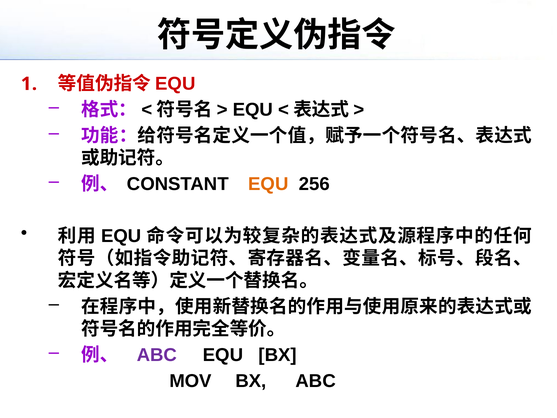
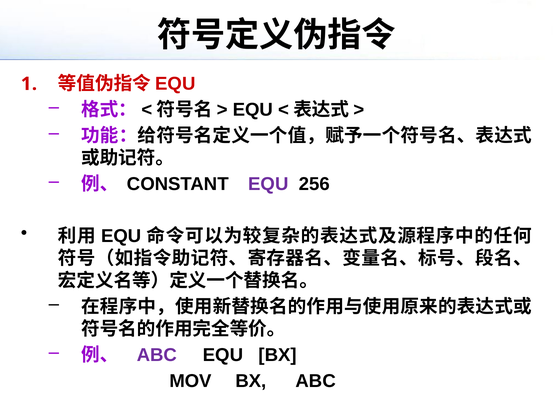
EQU at (268, 184) colour: orange -> purple
